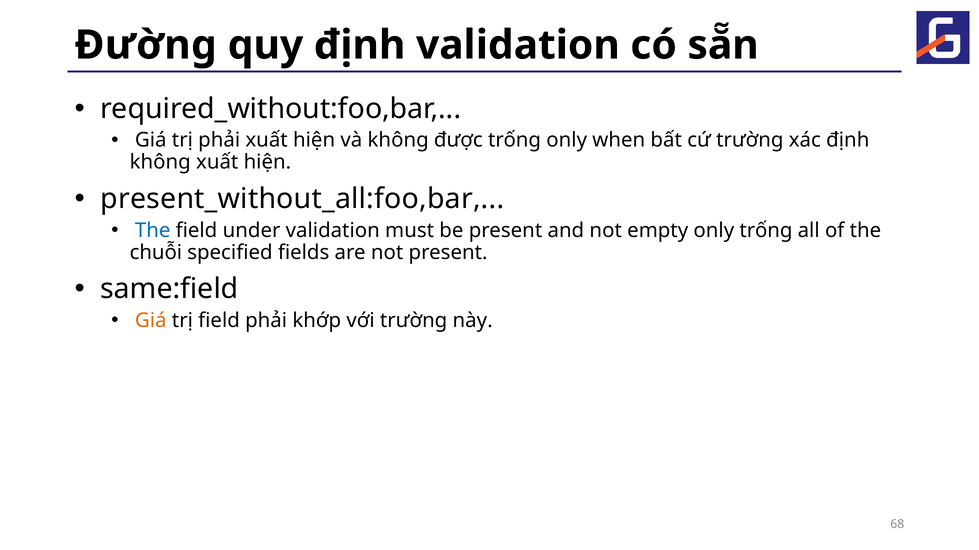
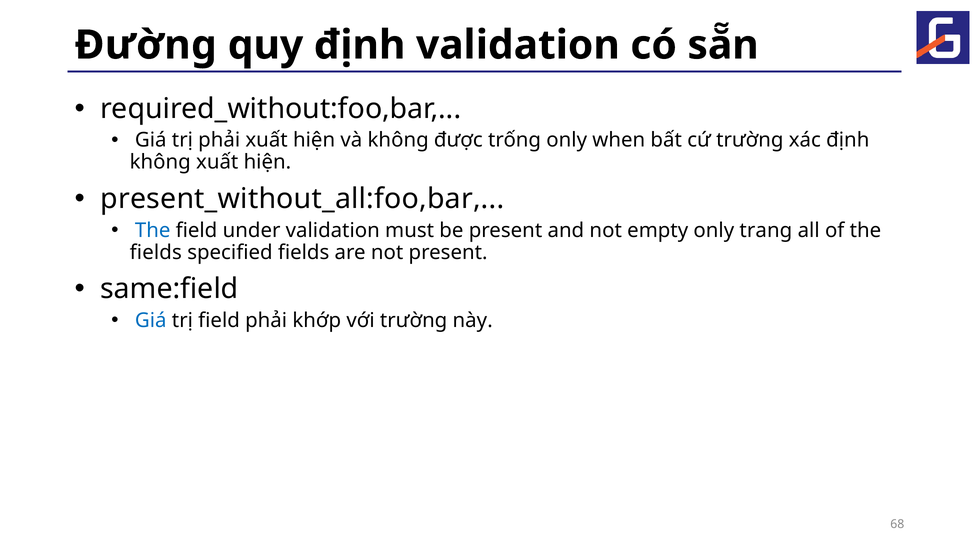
only trống: trống -> trang
chuỗi at (156, 253): chuỗi -> fields
Giá at (151, 321) colour: orange -> blue
